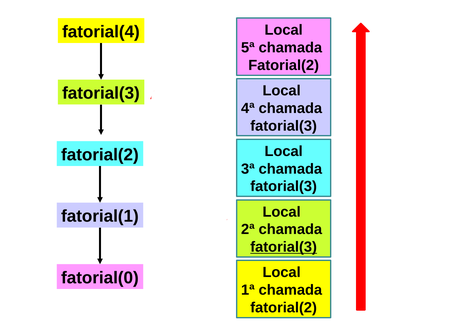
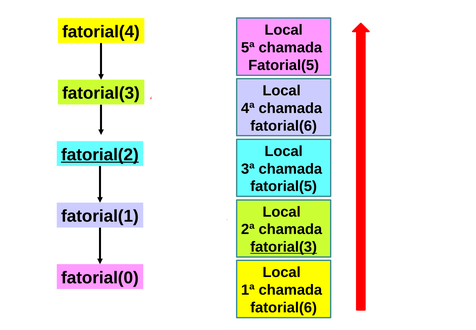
Fatorial(2 at (284, 65): Fatorial(2 -> Fatorial(5
fatorial(3 at (284, 126): fatorial(3 -> fatorial(6
fatorial(2 at (100, 155) underline: none -> present
fatorial(3 at (284, 186): fatorial(3 -> fatorial(5
fatorial(2 at (284, 307): fatorial(2 -> fatorial(6
